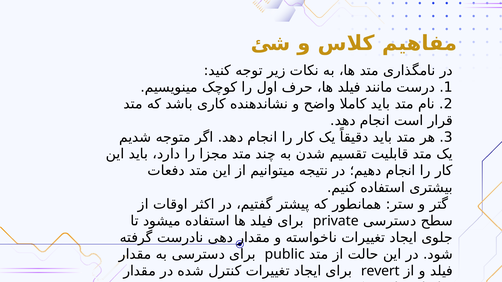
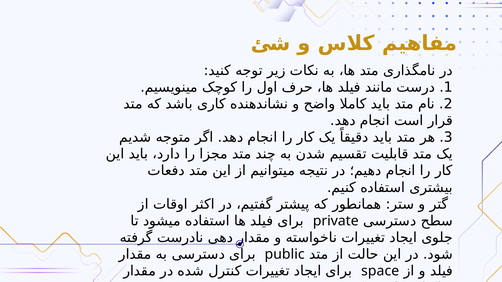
revert: revert -> space
